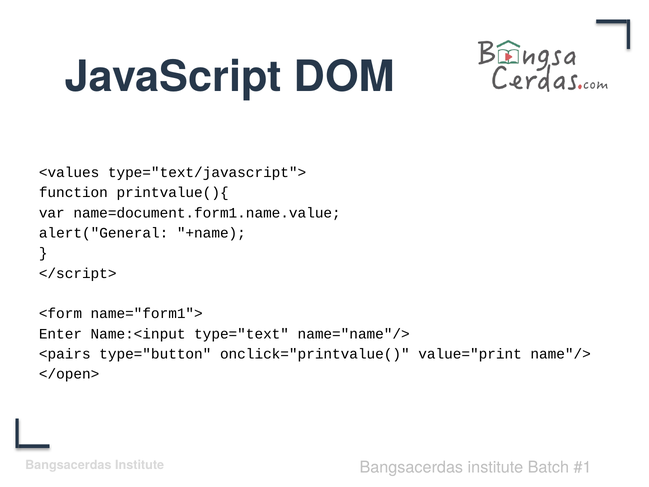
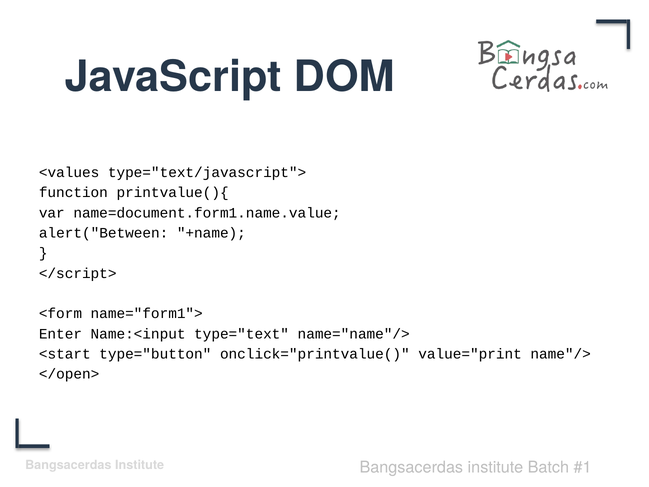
alert("General: alert("General -> alert("Between
<pairs: <pairs -> <start
